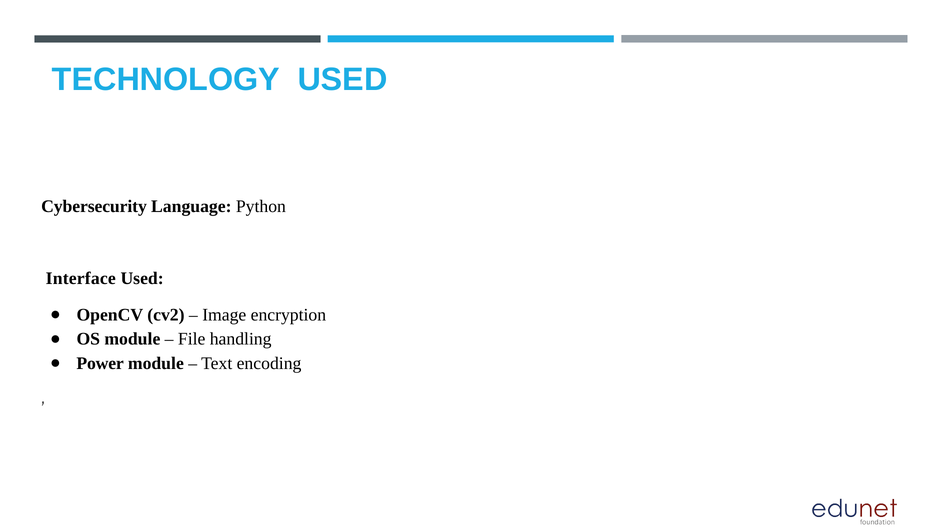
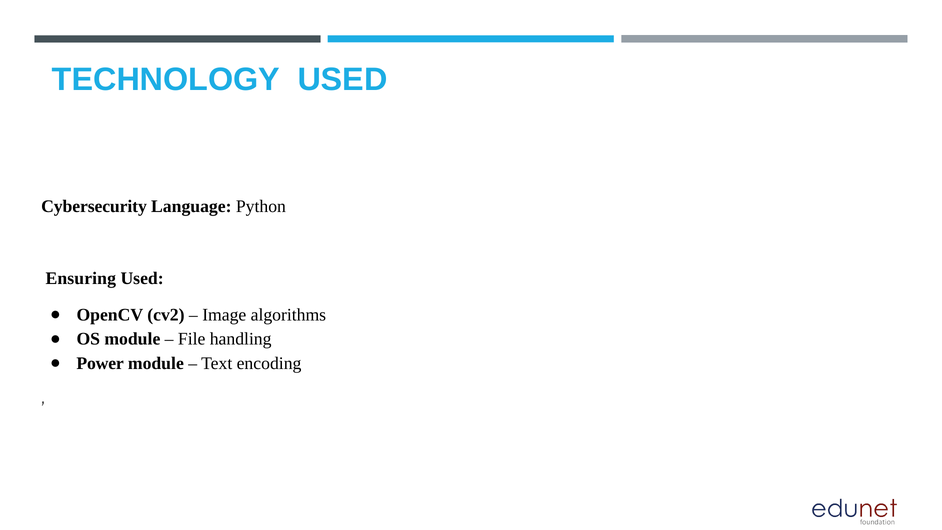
Interface: Interface -> Ensuring
encryption: encryption -> algorithms
